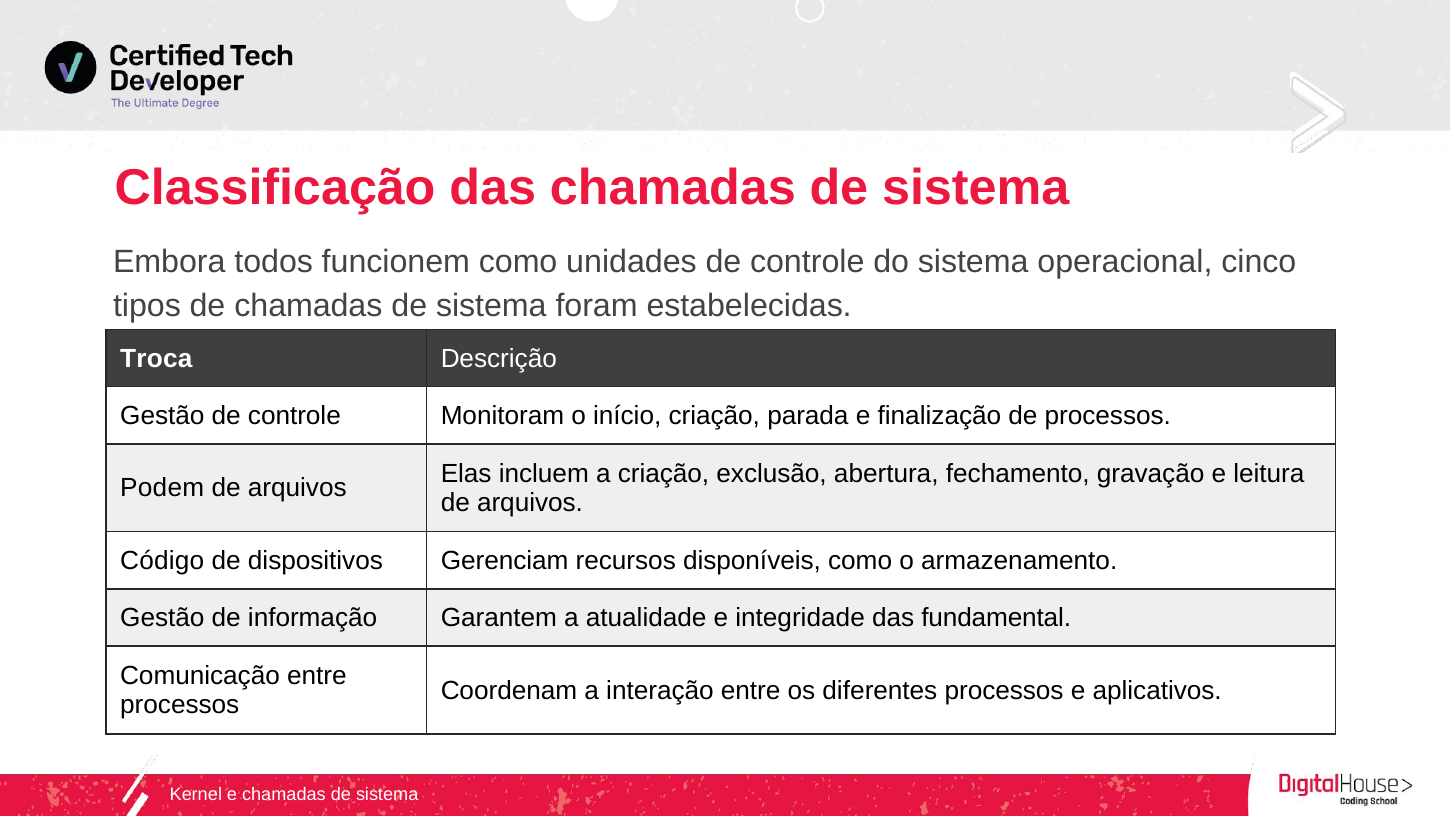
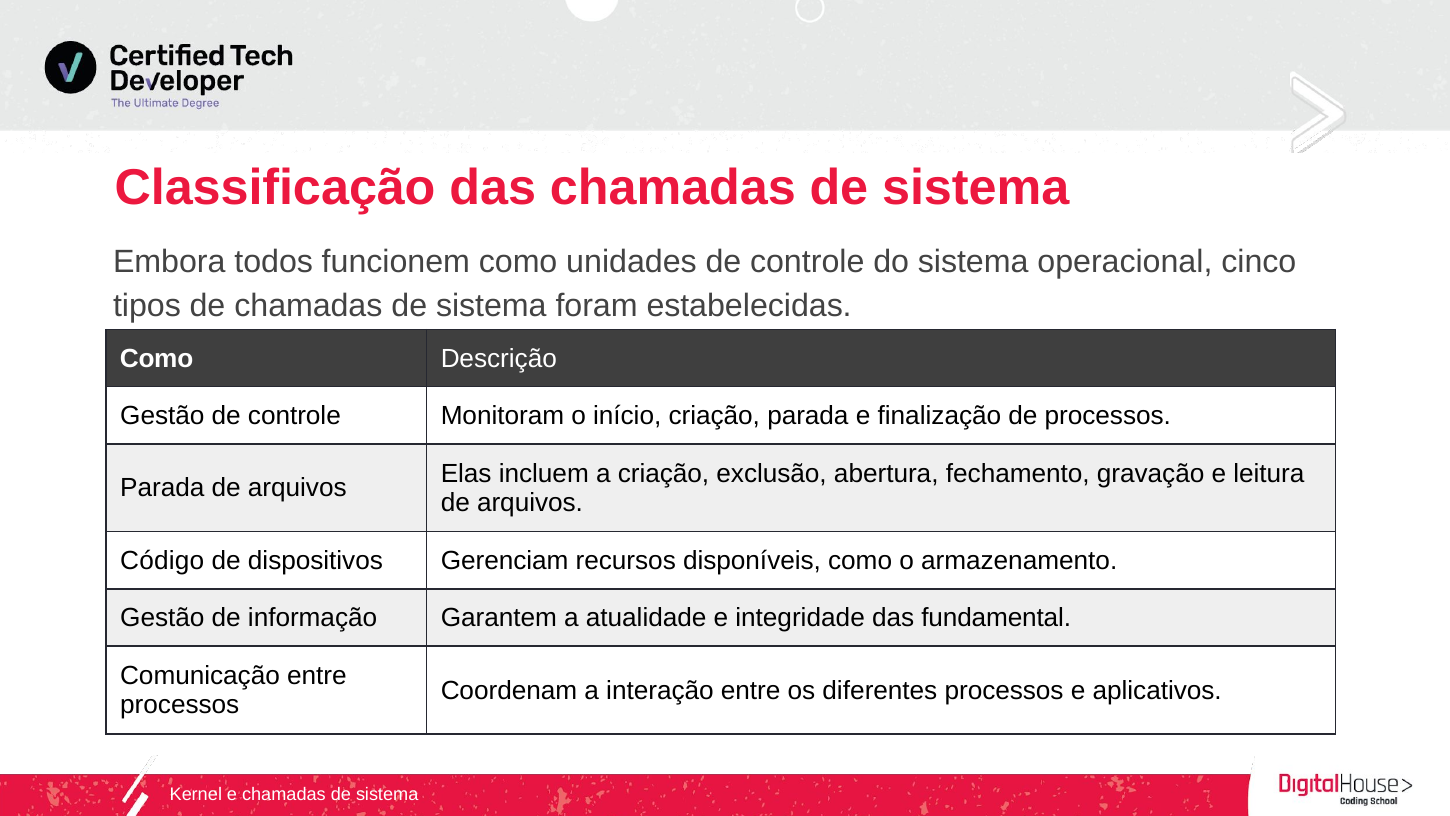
Troca at (156, 358): Troca -> Como
Podem at (162, 488): Podem -> Parada
